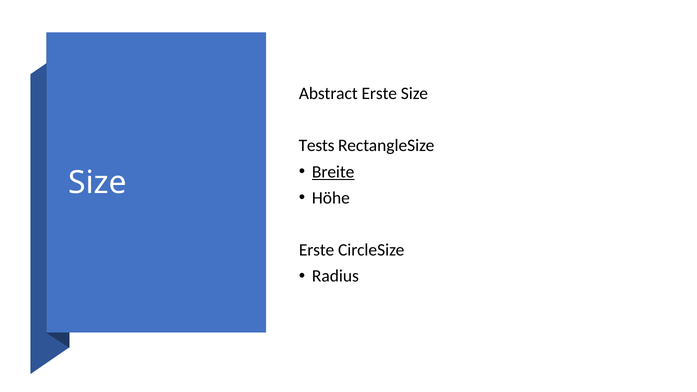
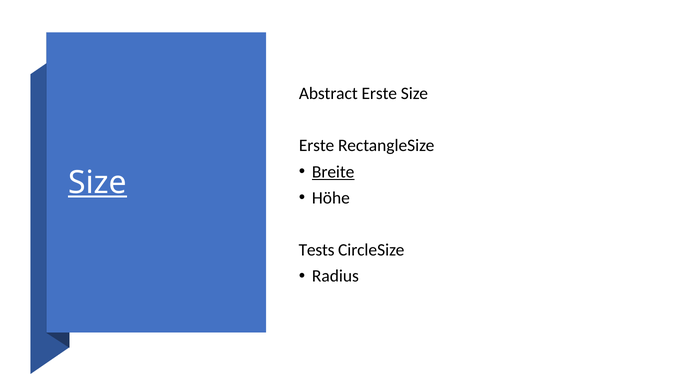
Tests at (317, 146): Tests -> Erste
Size at (97, 183) underline: none -> present
Erste at (317, 250): Erste -> Tests
